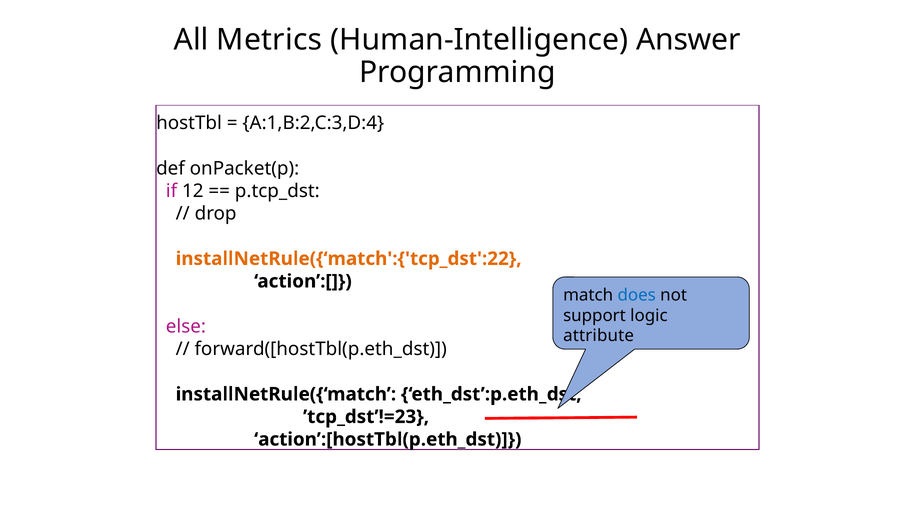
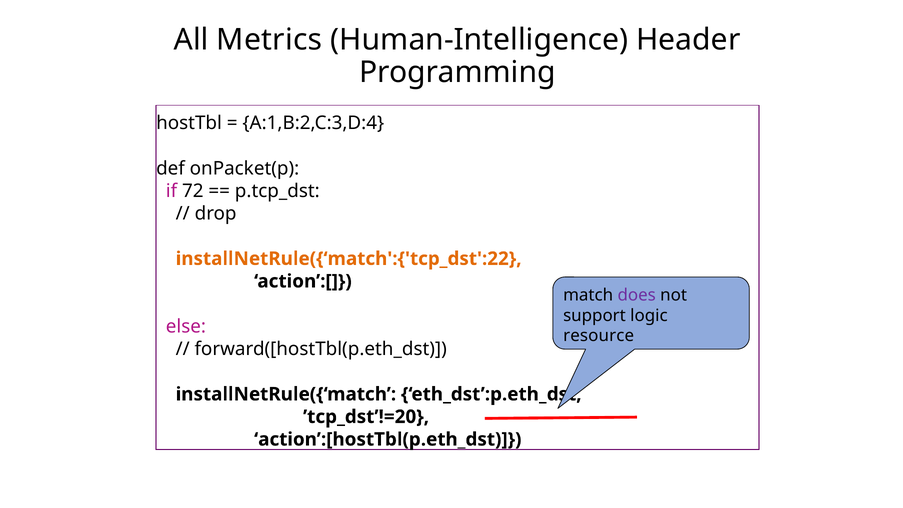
Answer: Answer -> Header
12: 12 -> 72
does colour: blue -> purple
attribute: attribute -> resource
’tcp_dst’!=23: ’tcp_dst’!=23 -> ’tcp_dst’!=20
